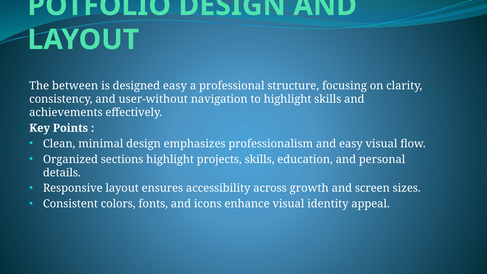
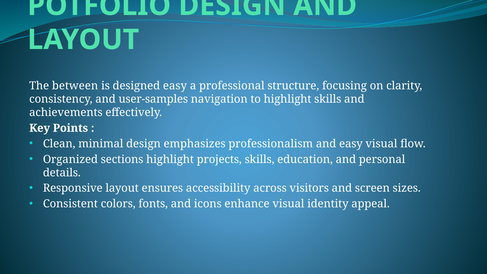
user-without: user-without -> user-samples
growth: growth -> visitors
